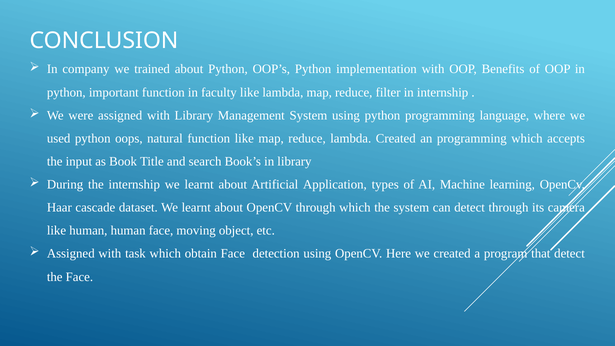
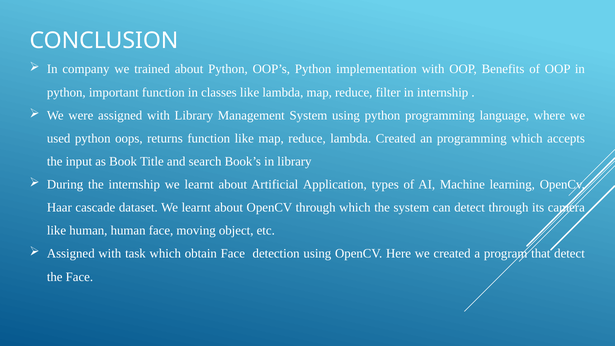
faculty: faculty -> classes
natural: natural -> returns
